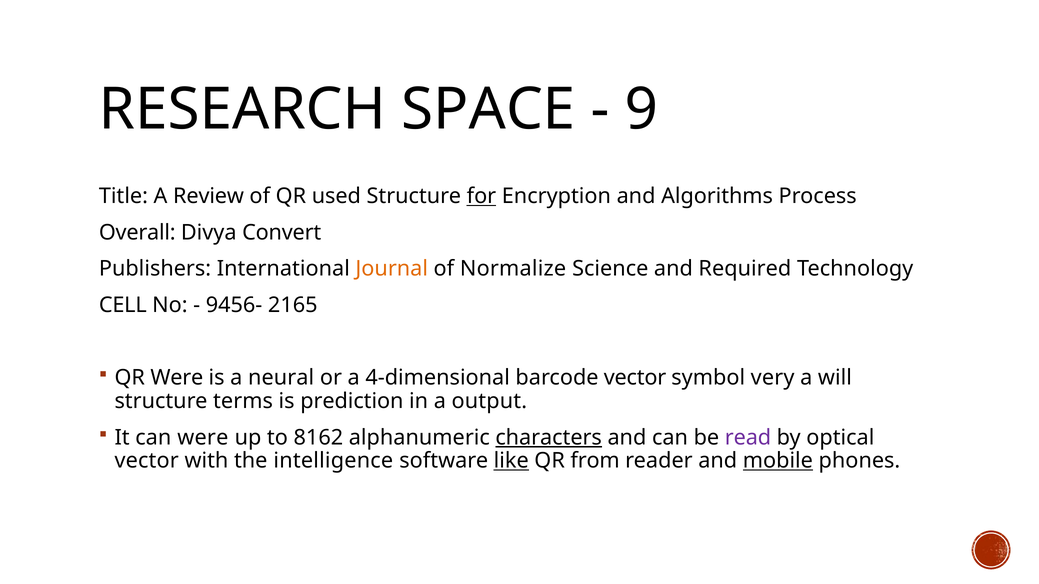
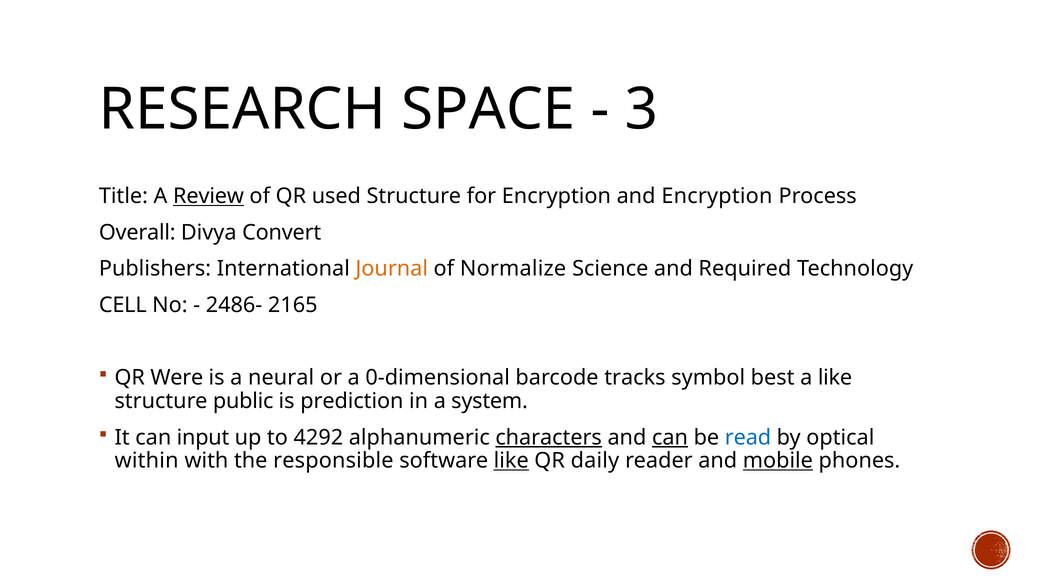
9: 9 -> 3
Review underline: none -> present
for underline: present -> none
and Algorithms: Algorithms -> Encryption
9456-: 9456- -> 2486-
4-dimensional: 4-dimensional -> 0-dimensional
barcode vector: vector -> tracks
very: very -> best
a will: will -> like
terms: terms -> public
output: output -> system
can were: were -> input
8162: 8162 -> 4292
can at (670, 438) underline: none -> present
read colour: purple -> blue
vector at (147, 461): vector -> within
intelligence: intelligence -> responsible
from: from -> daily
